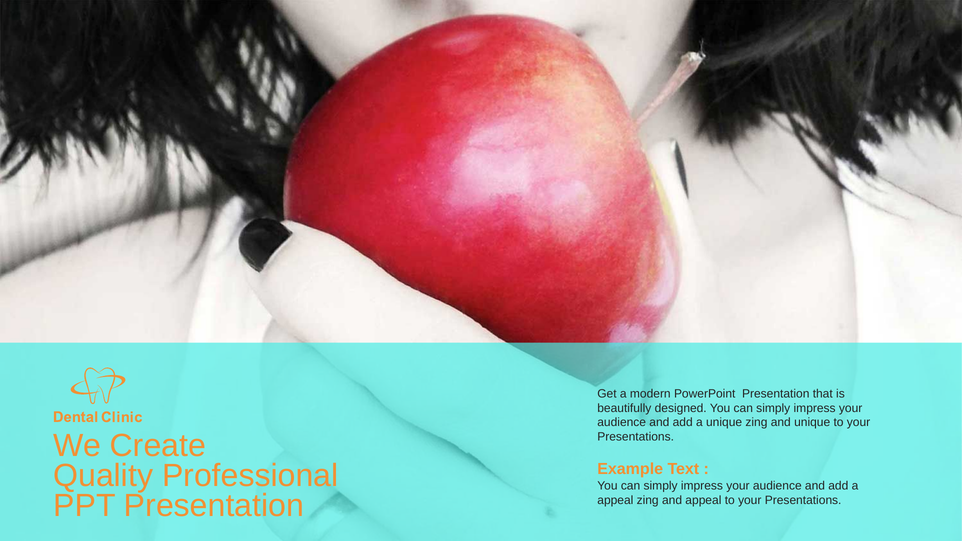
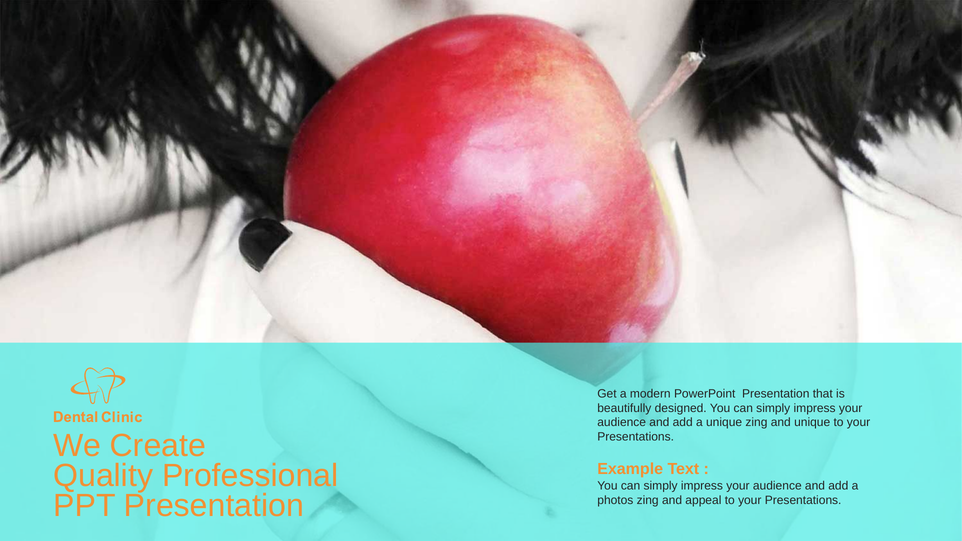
appeal at (615, 500): appeal -> photos
